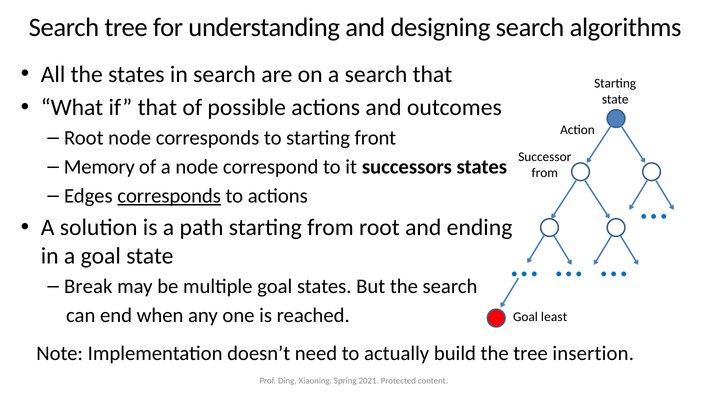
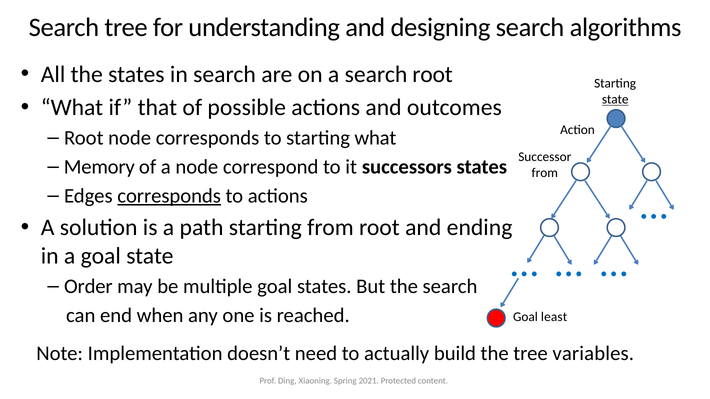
search that: that -> root
state at (615, 100) underline: none -> present
starting front: front -> what
Break: Break -> Order
insertion: insertion -> variables
